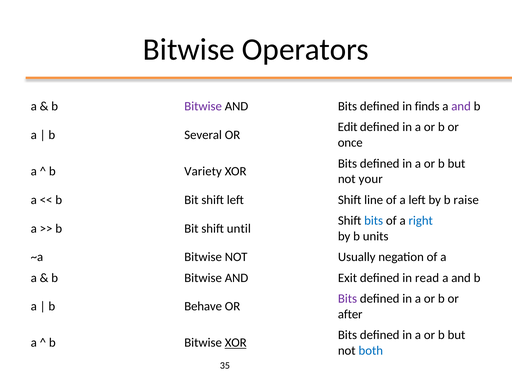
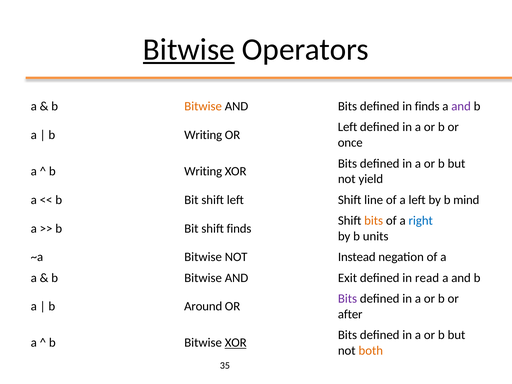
Bitwise at (189, 50) underline: none -> present
Bitwise at (203, 106) colour: purple -> orange
Edit at (348, 127): Edit -> Left
Several at (203, 135): Several -> Writing
Variety at (203, 171): Variety -> Writing
your: your -> yield
raise: raise -> mind
bits at (374, 221) colour: blue -> orange
shift until: until -> finds
Usually: Usually -> Instead
Behave: Behave -> Around
both colour: blue -> orange
